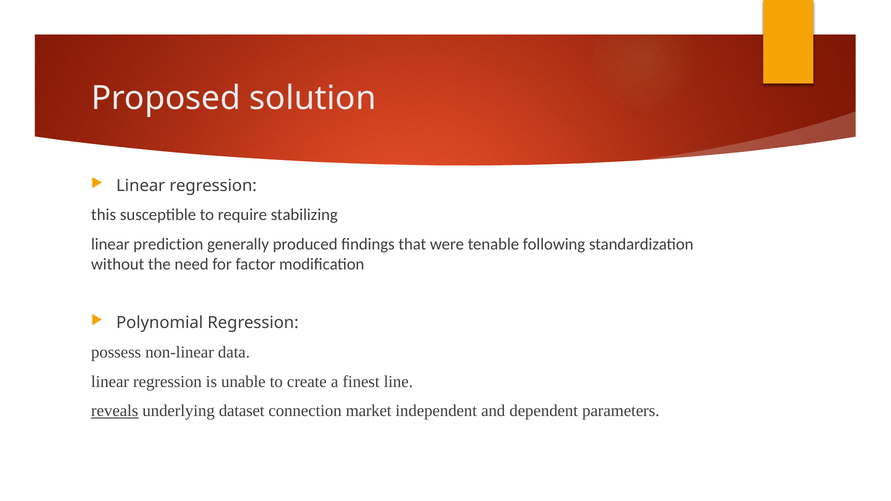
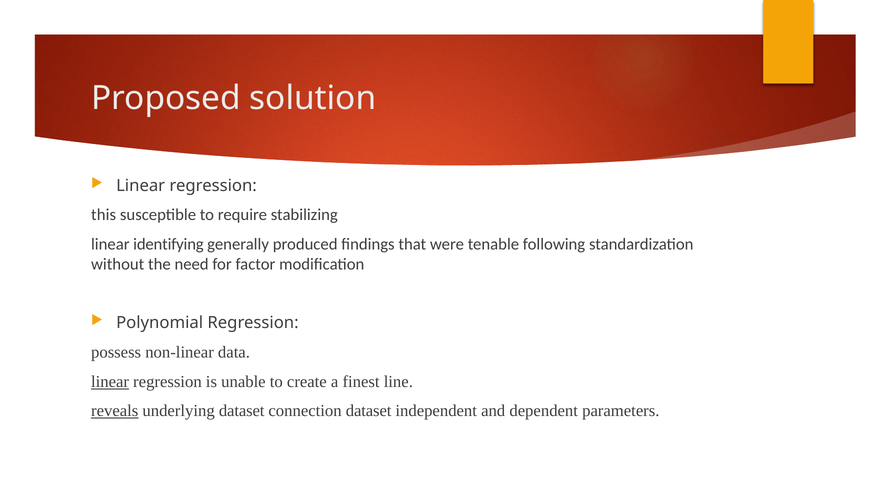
prediction: prediction -> identifying
linear at (110, 382) underline: none -> present
connection market: market -> dataset
